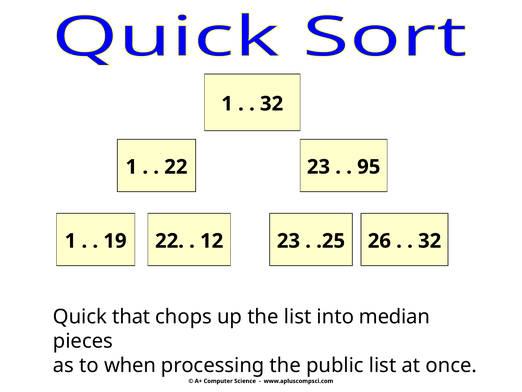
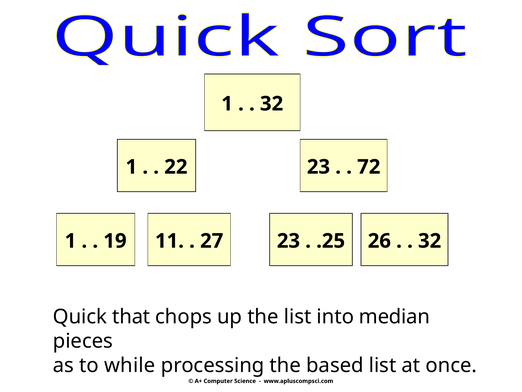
95: 95 -> 72
19 22: 22 -> 11
12: 12 -> 27
when: when -> while
public: public -> based
